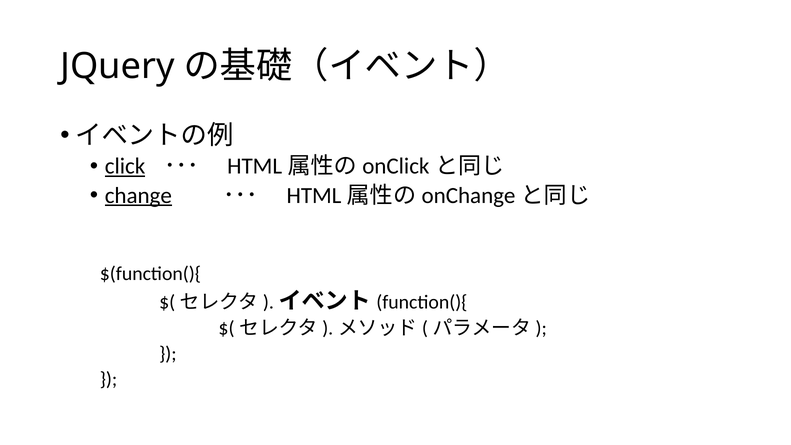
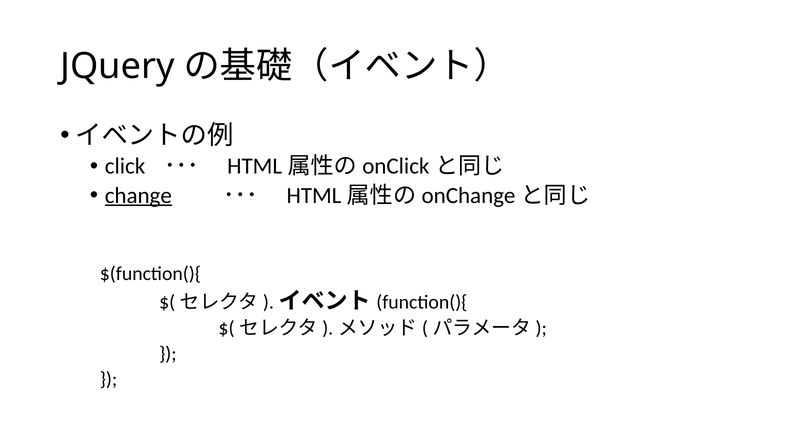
click underline: present -> none
